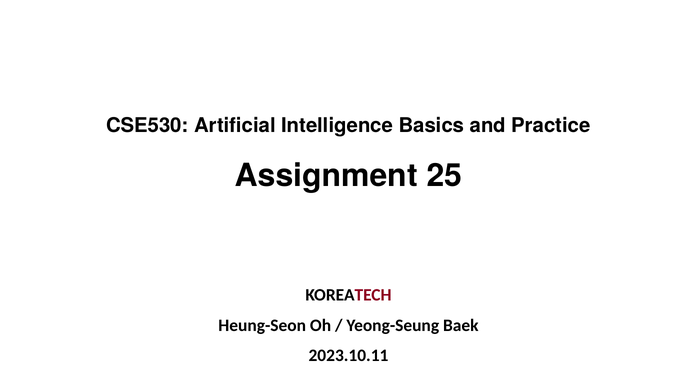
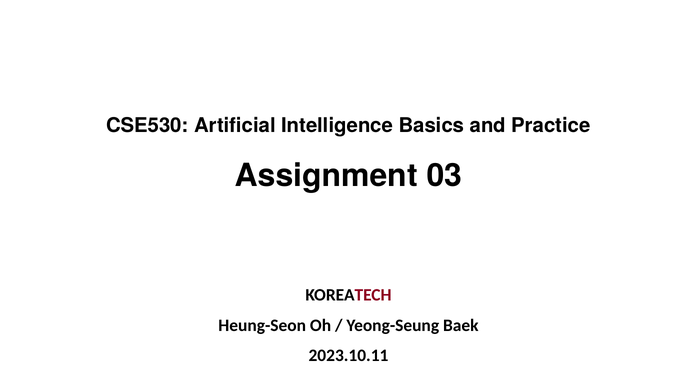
25: 25 -> 03
